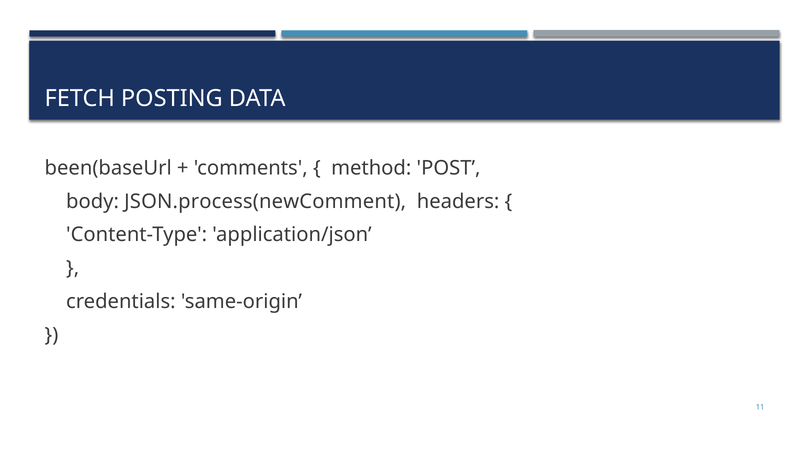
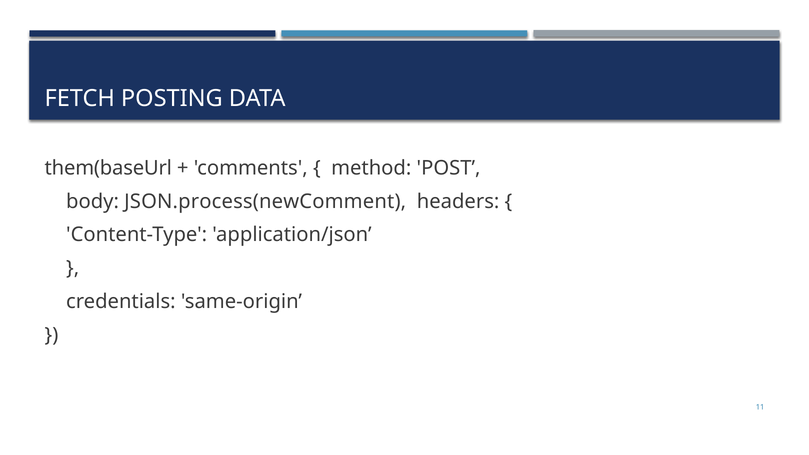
been(baseUrl: been(baseUrl -> them(baseUrl
